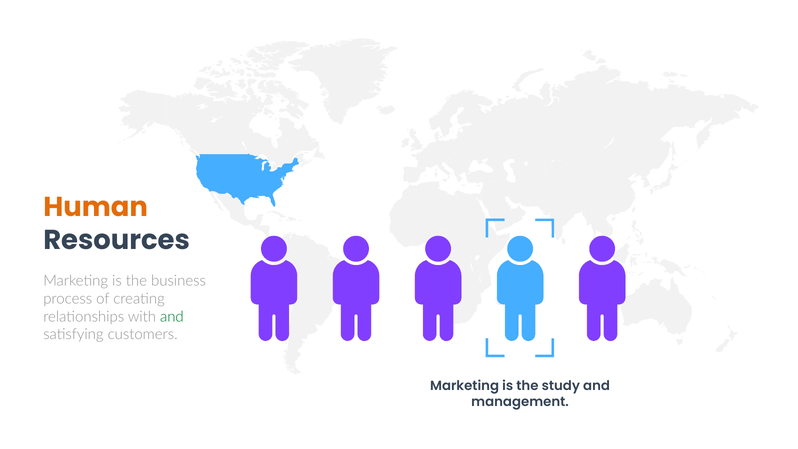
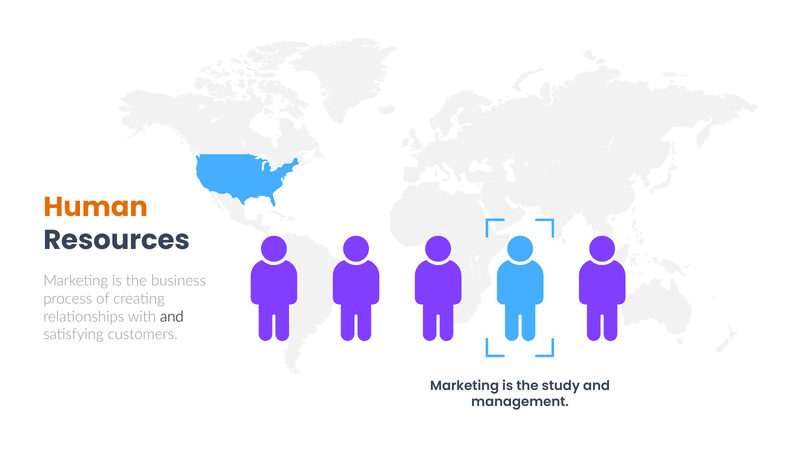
and at (172, 317) colour: green -> black
